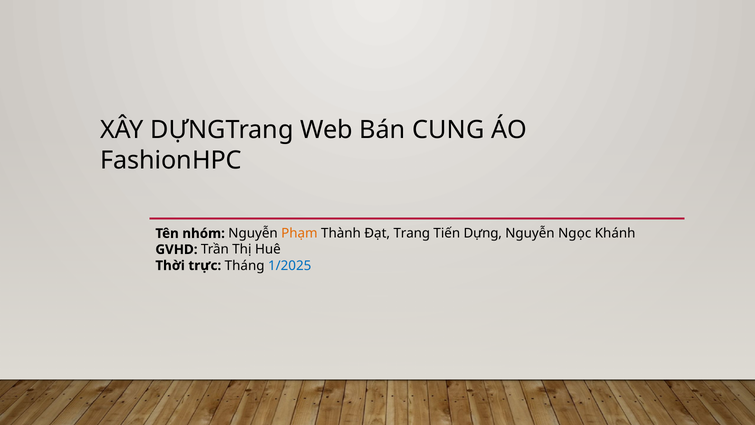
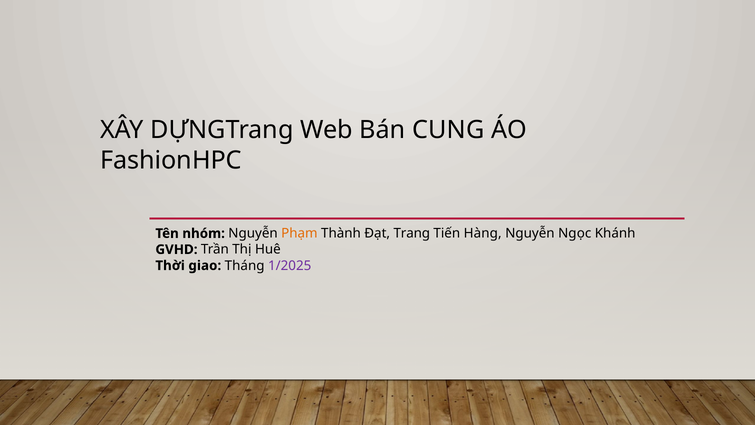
Dựng: Dựng -> Hàng
trực: trực -> giao
1/2025 colour: blue -> purple
